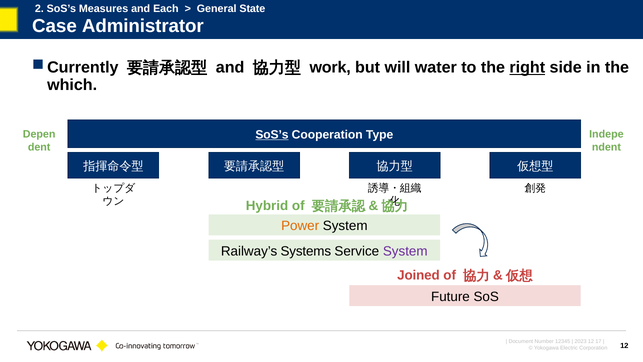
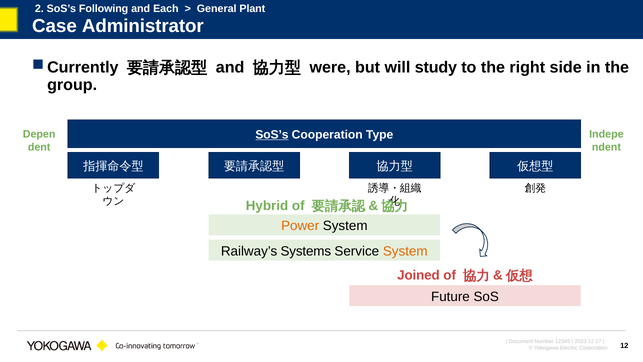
Measures: Measures -> Following
State: State -> Plant
work: work -> were
water: water -> study
right underline: present -> none
which: which -> group
System at (405, 251) colour: purple -> orange
